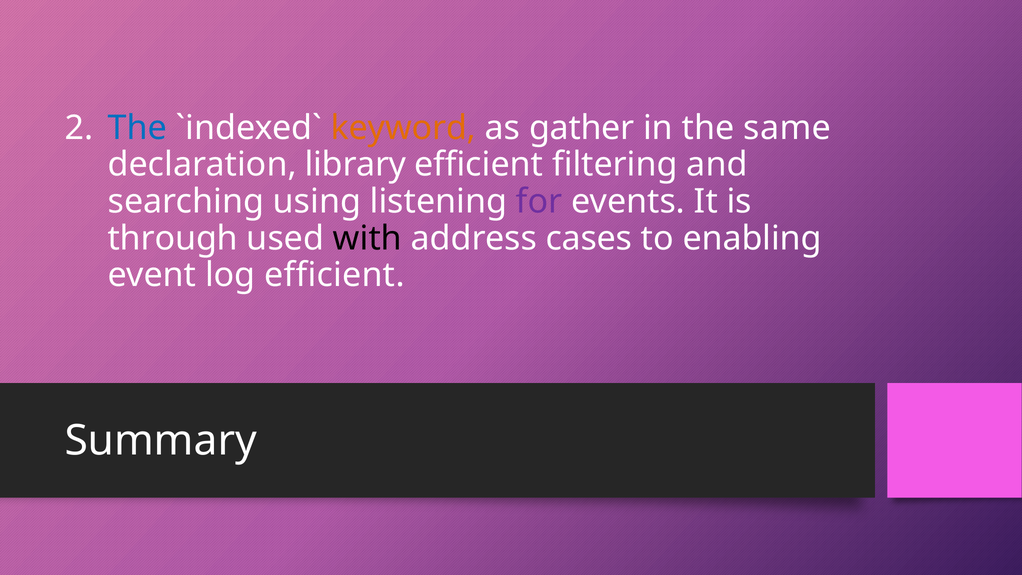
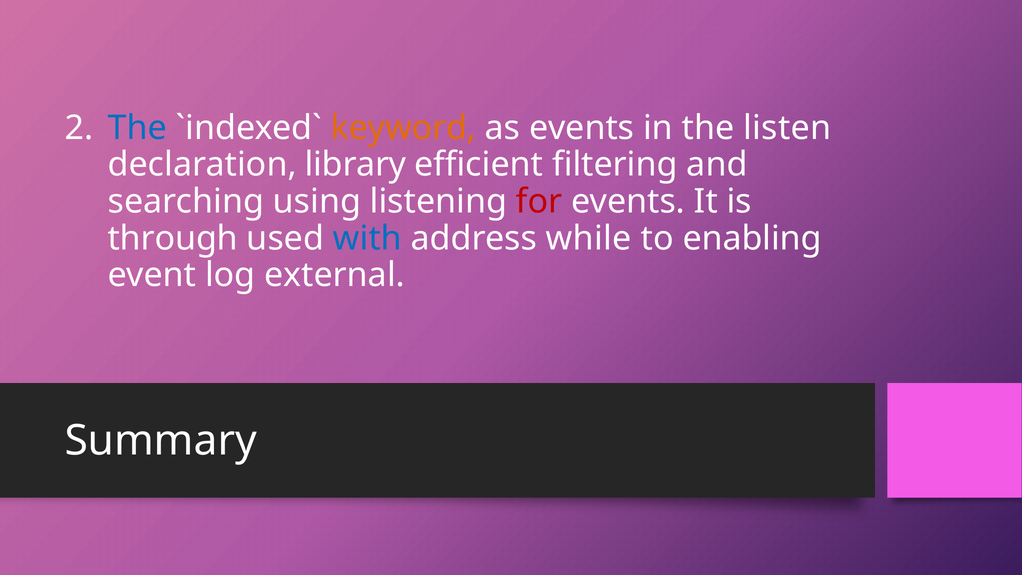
as gather: gather -> events
same: same -> listen
for colour: purple -> red
with colour: black -> blue
cases: cases -> while
log efficient: efficient -> external
